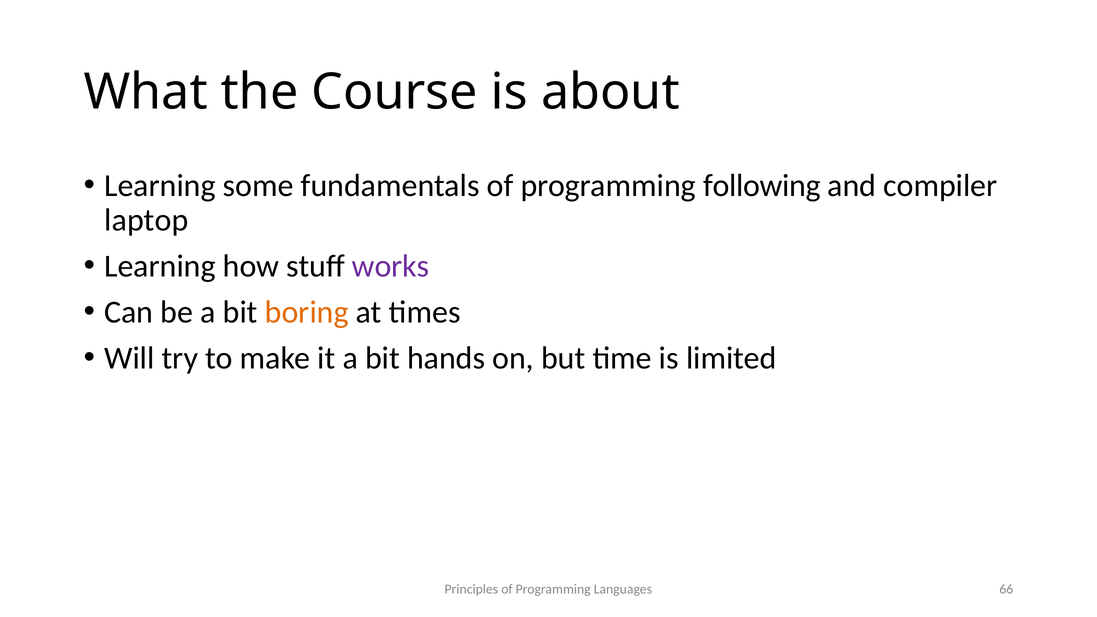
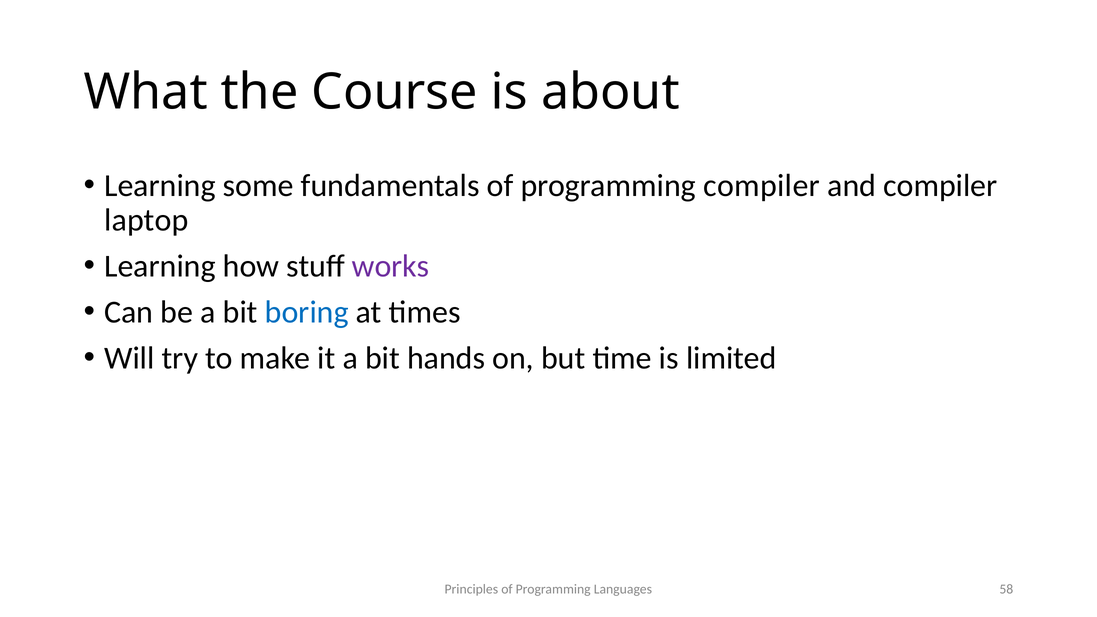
programming following: following -> compiler
boring colour: orange -> blue
66: 66 -> 58
